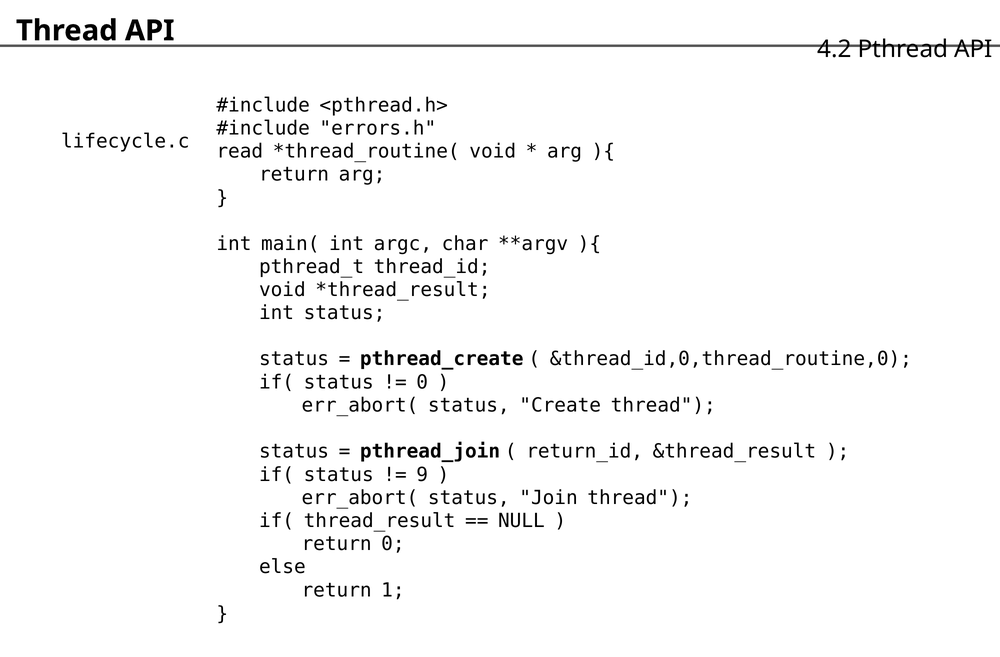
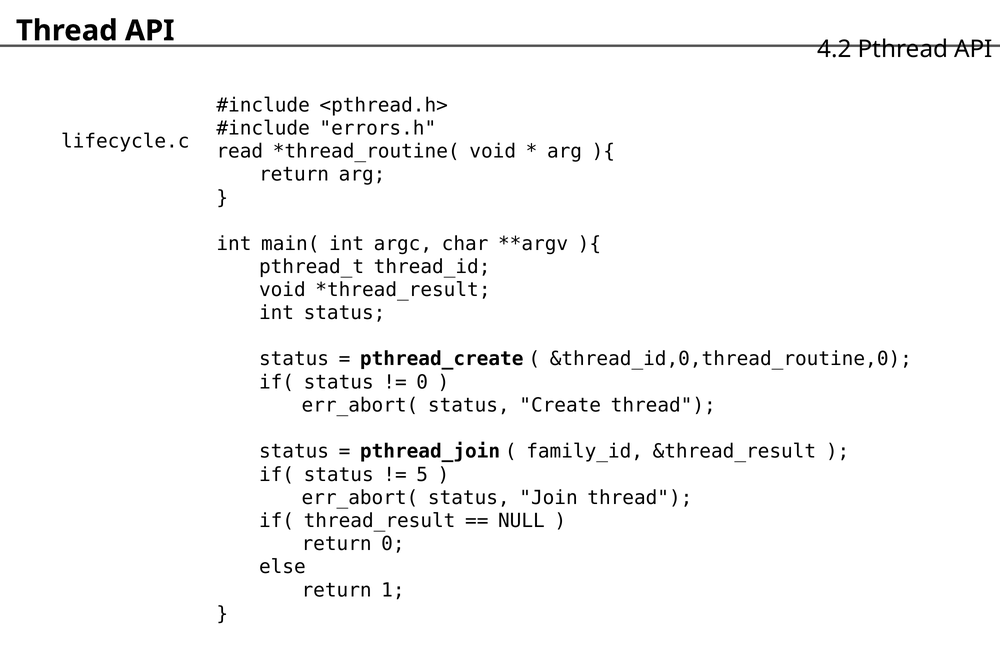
return_id: return_id -> family_id
9: 9 -> 5
